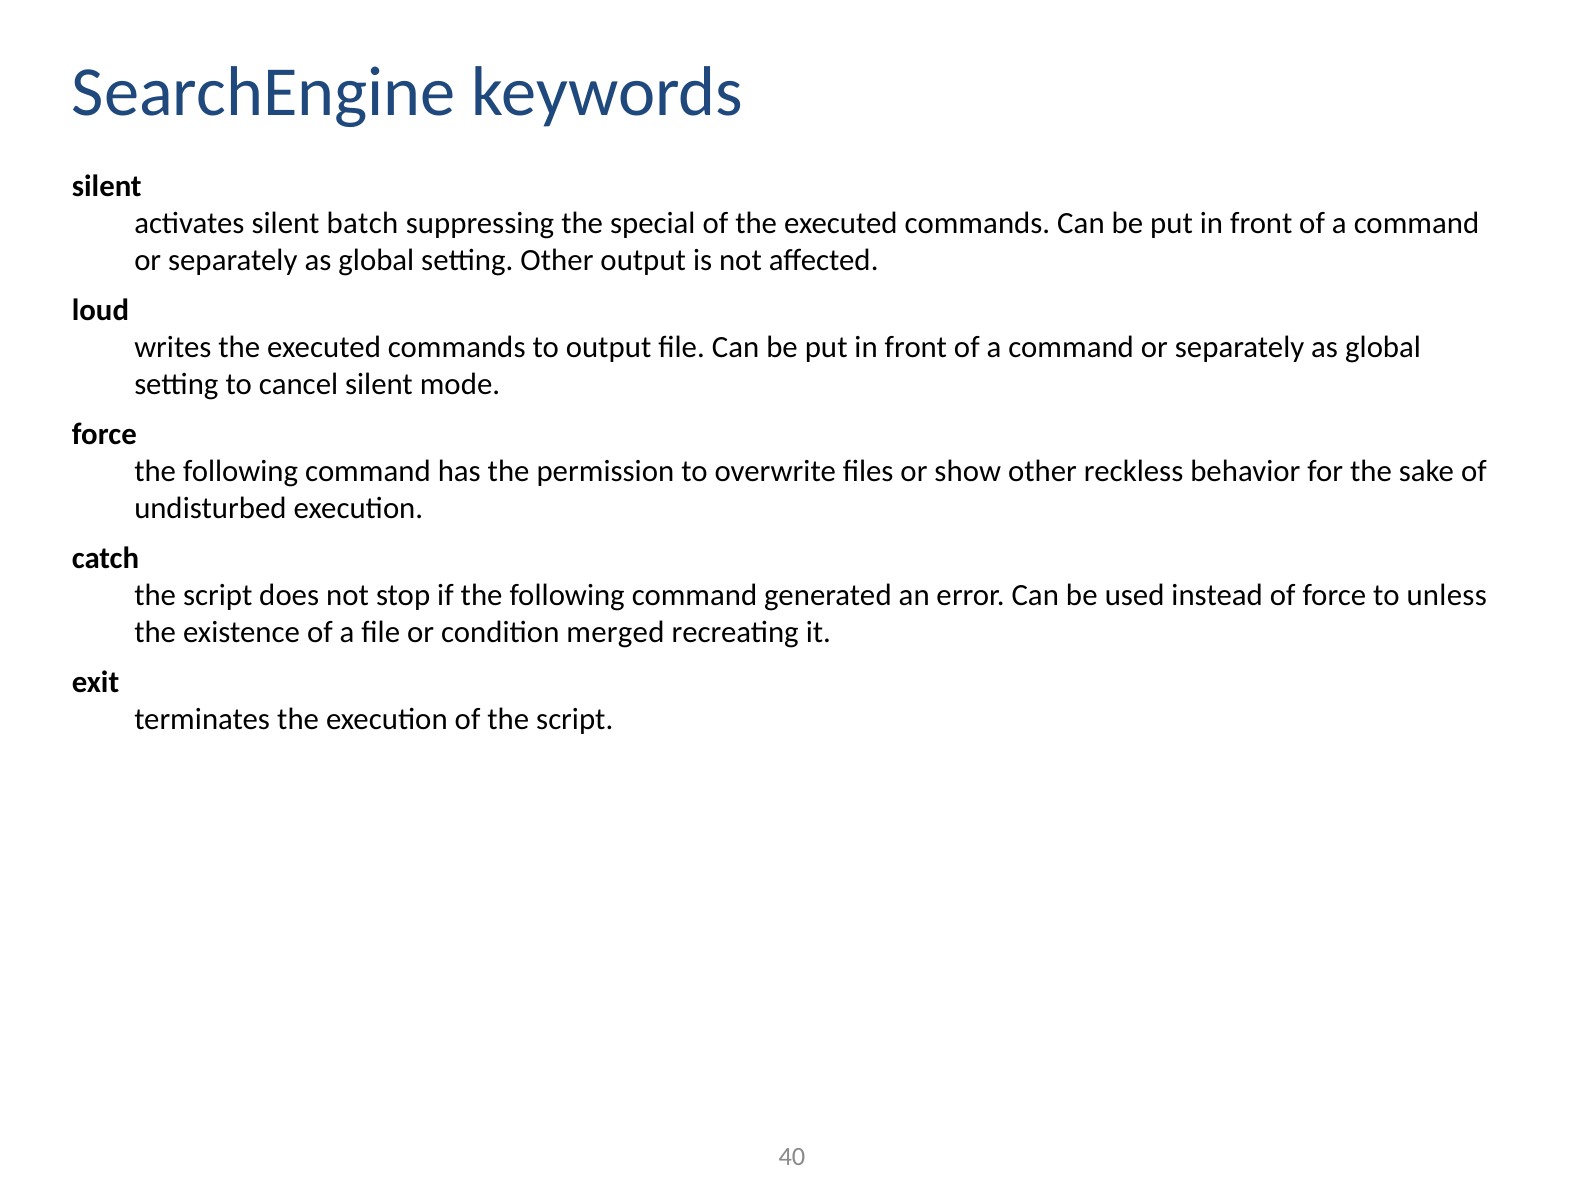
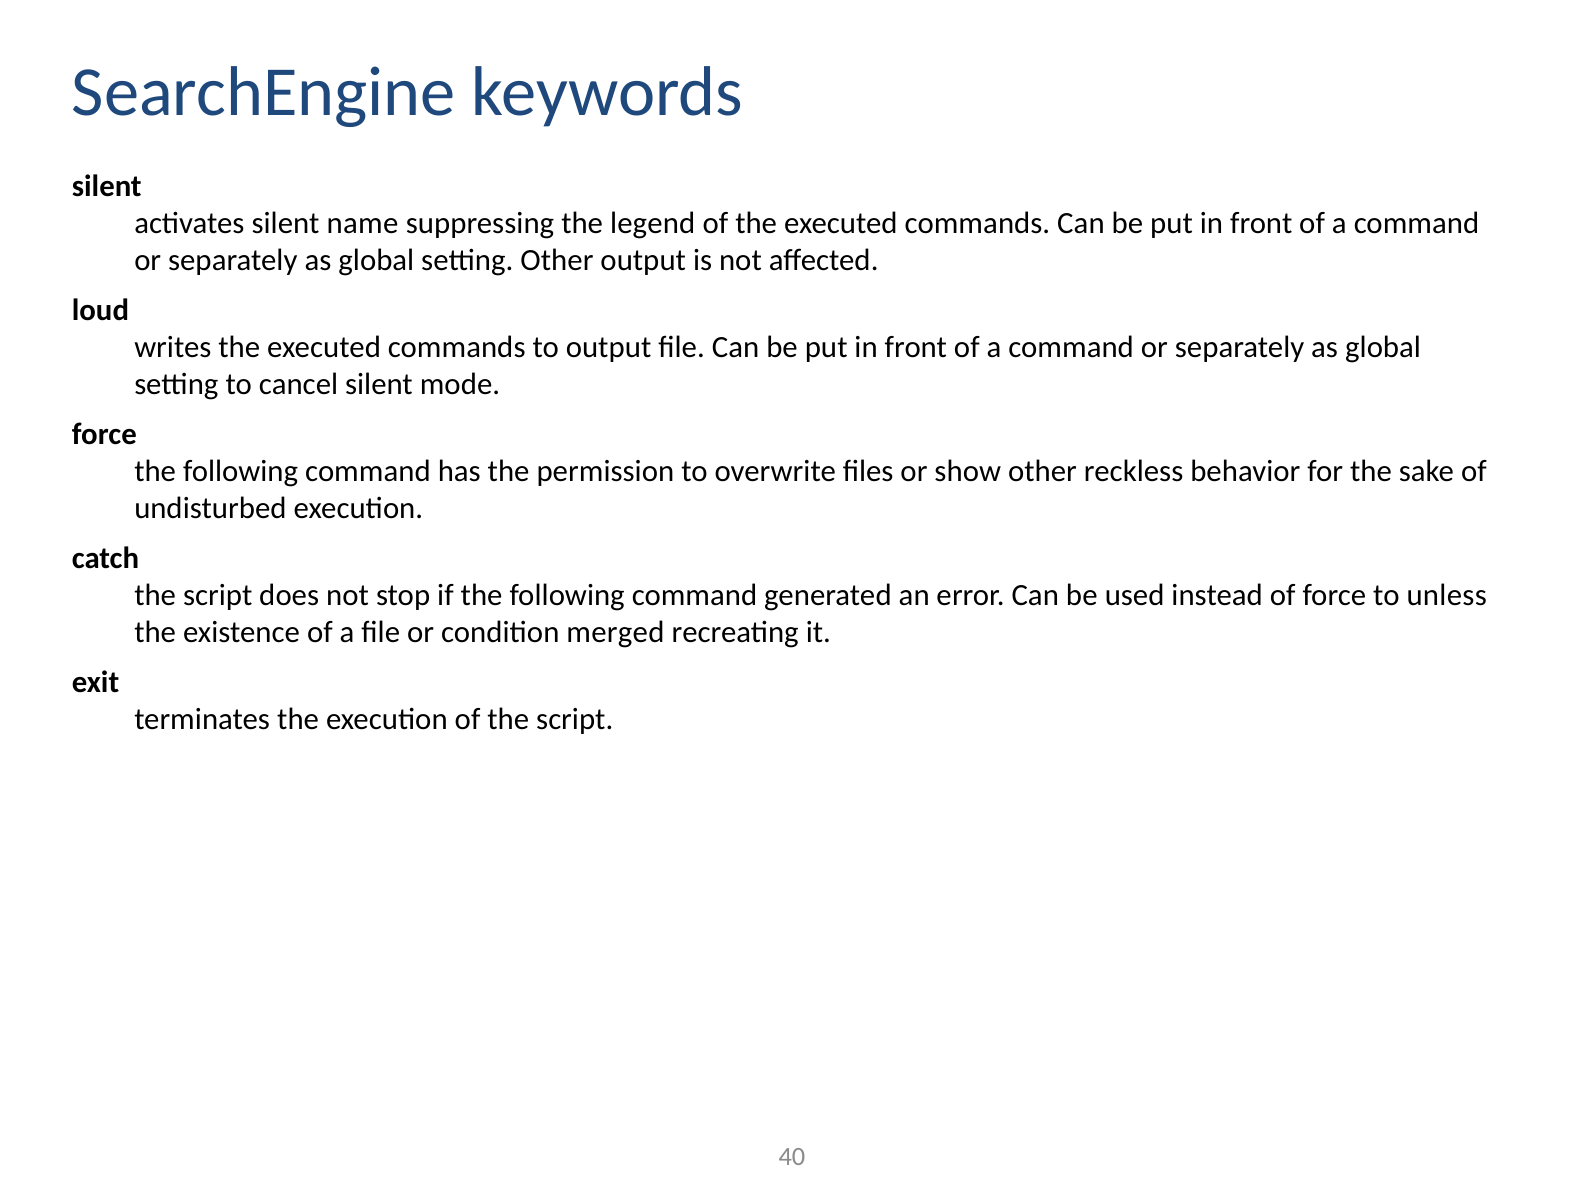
batch: batch -> name
special: special -> legend
